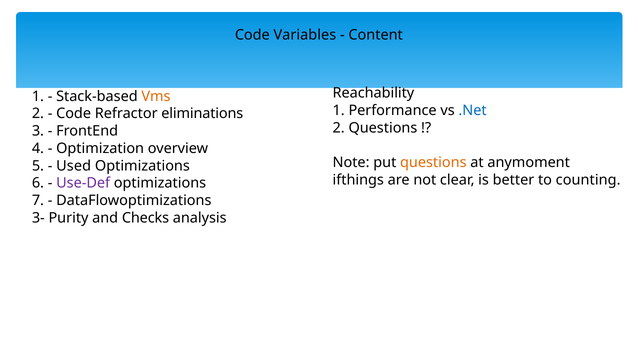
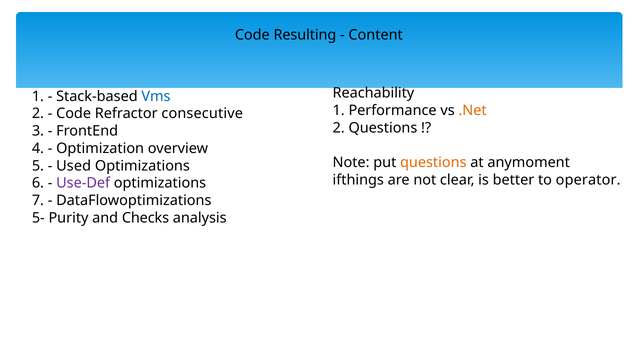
Variables: Variables -> Resulting
Vms colour: orange -> blue
.Net colour: blue -> orange
eliminations: eliminations -> consecutive
counting: counting -> operator
3-: 3- -> 5-
